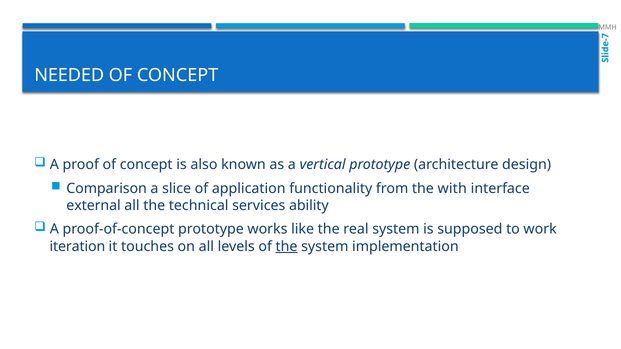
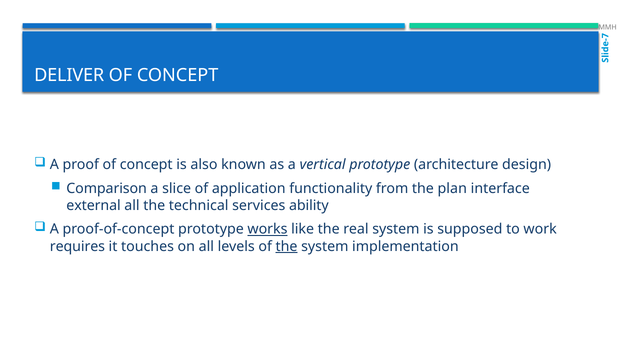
NEEDED: NEEDED -> DELIVER
with: with -> plan
works underline: none -> present
iteration: iteration -> requires
